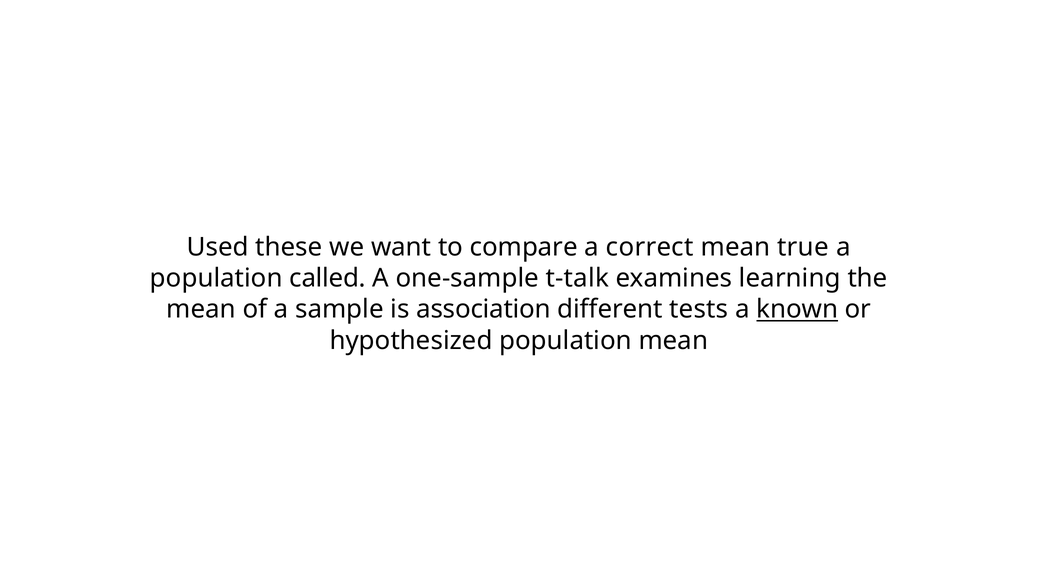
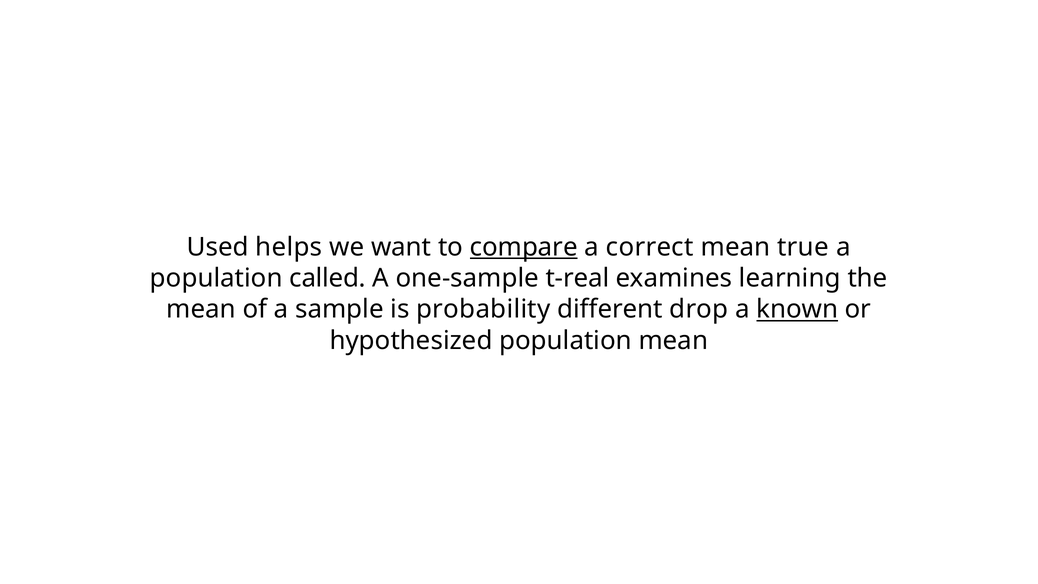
these: these -> helps
compare underline: none -> present
t-talk: t-talk -> t-real
association: association -> probability
tests: tests -> drop
